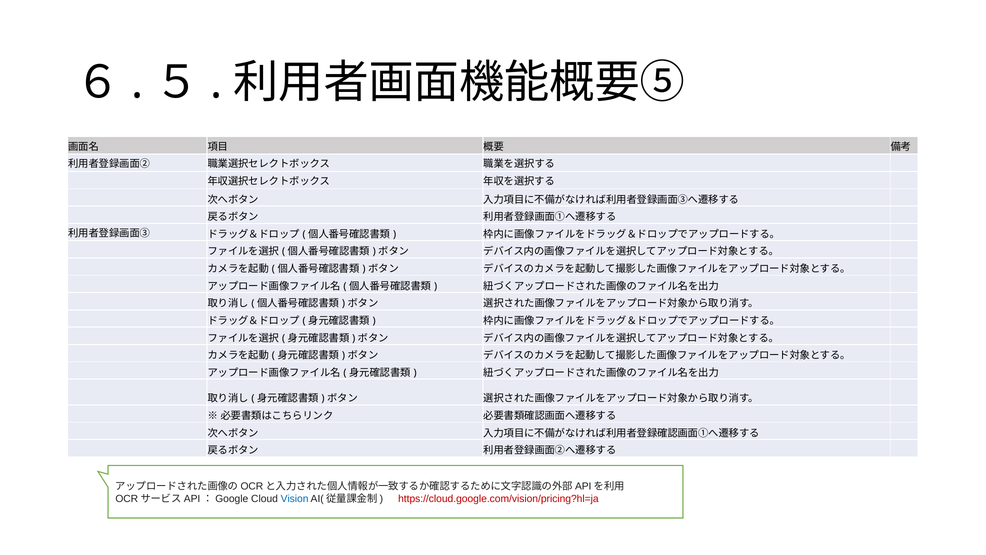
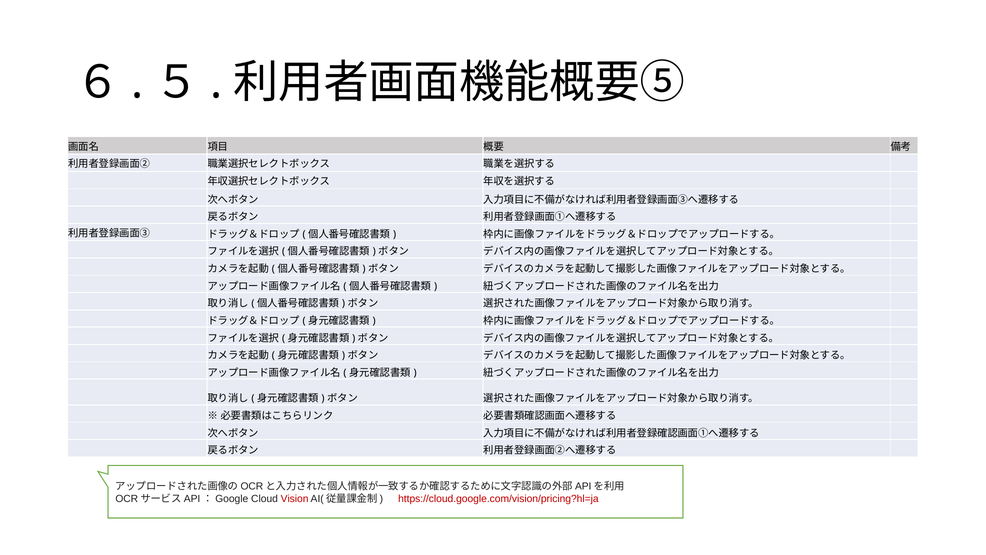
Vision colour: blue -> red
